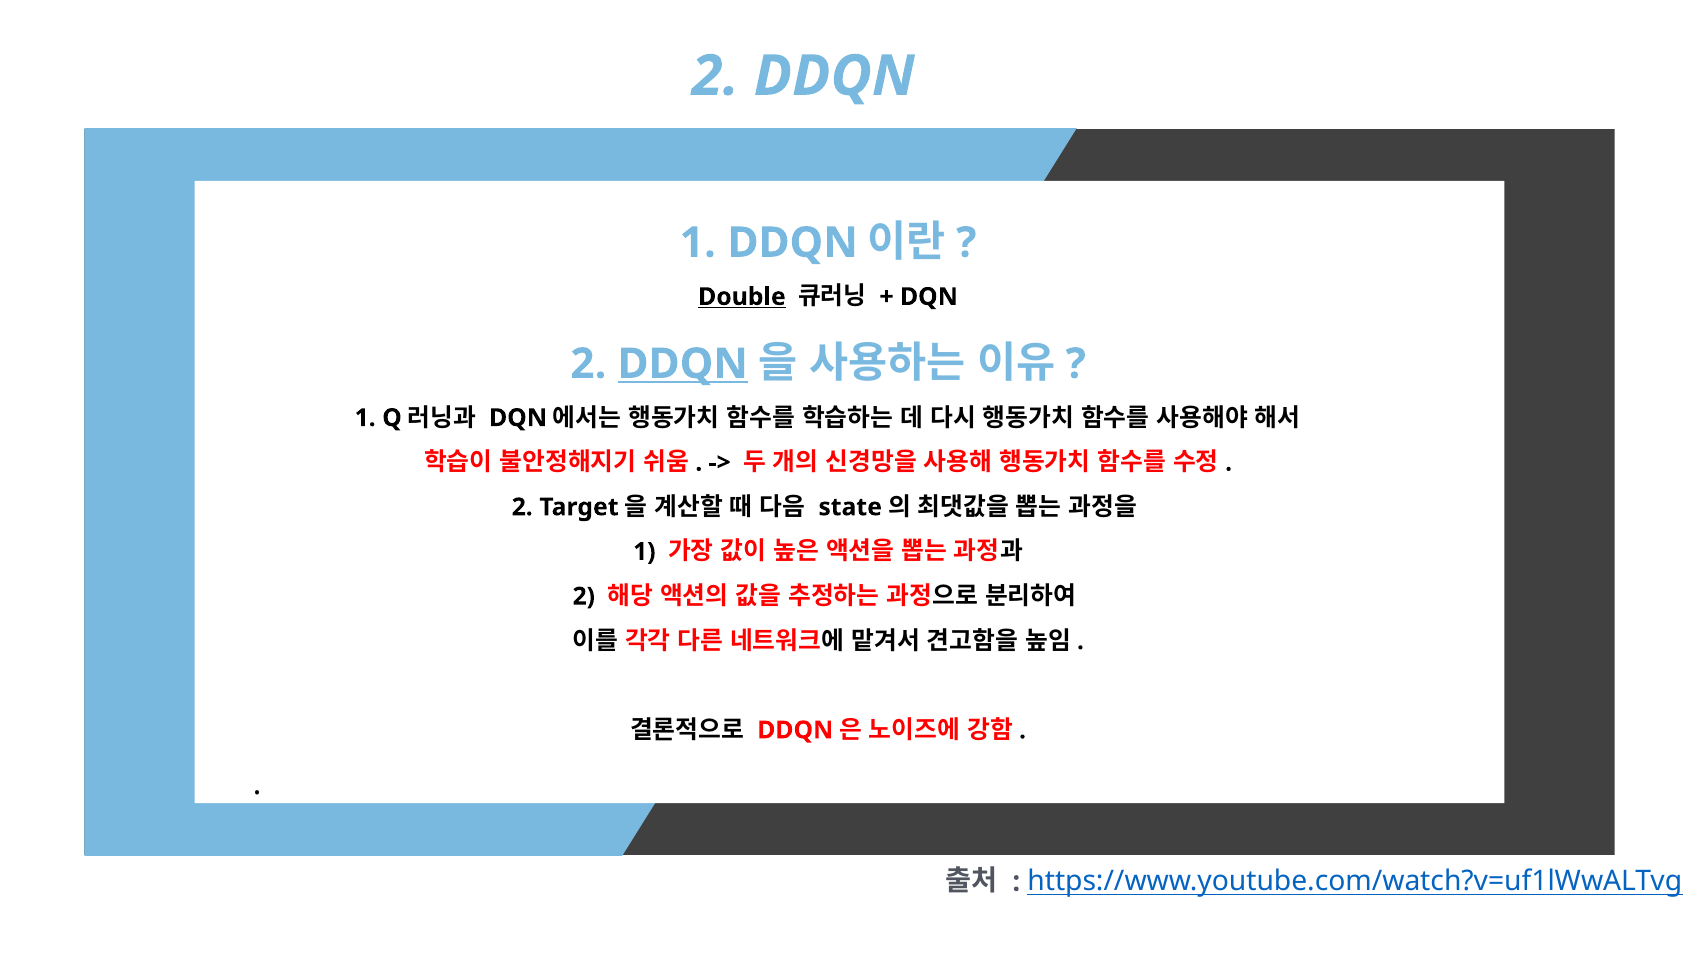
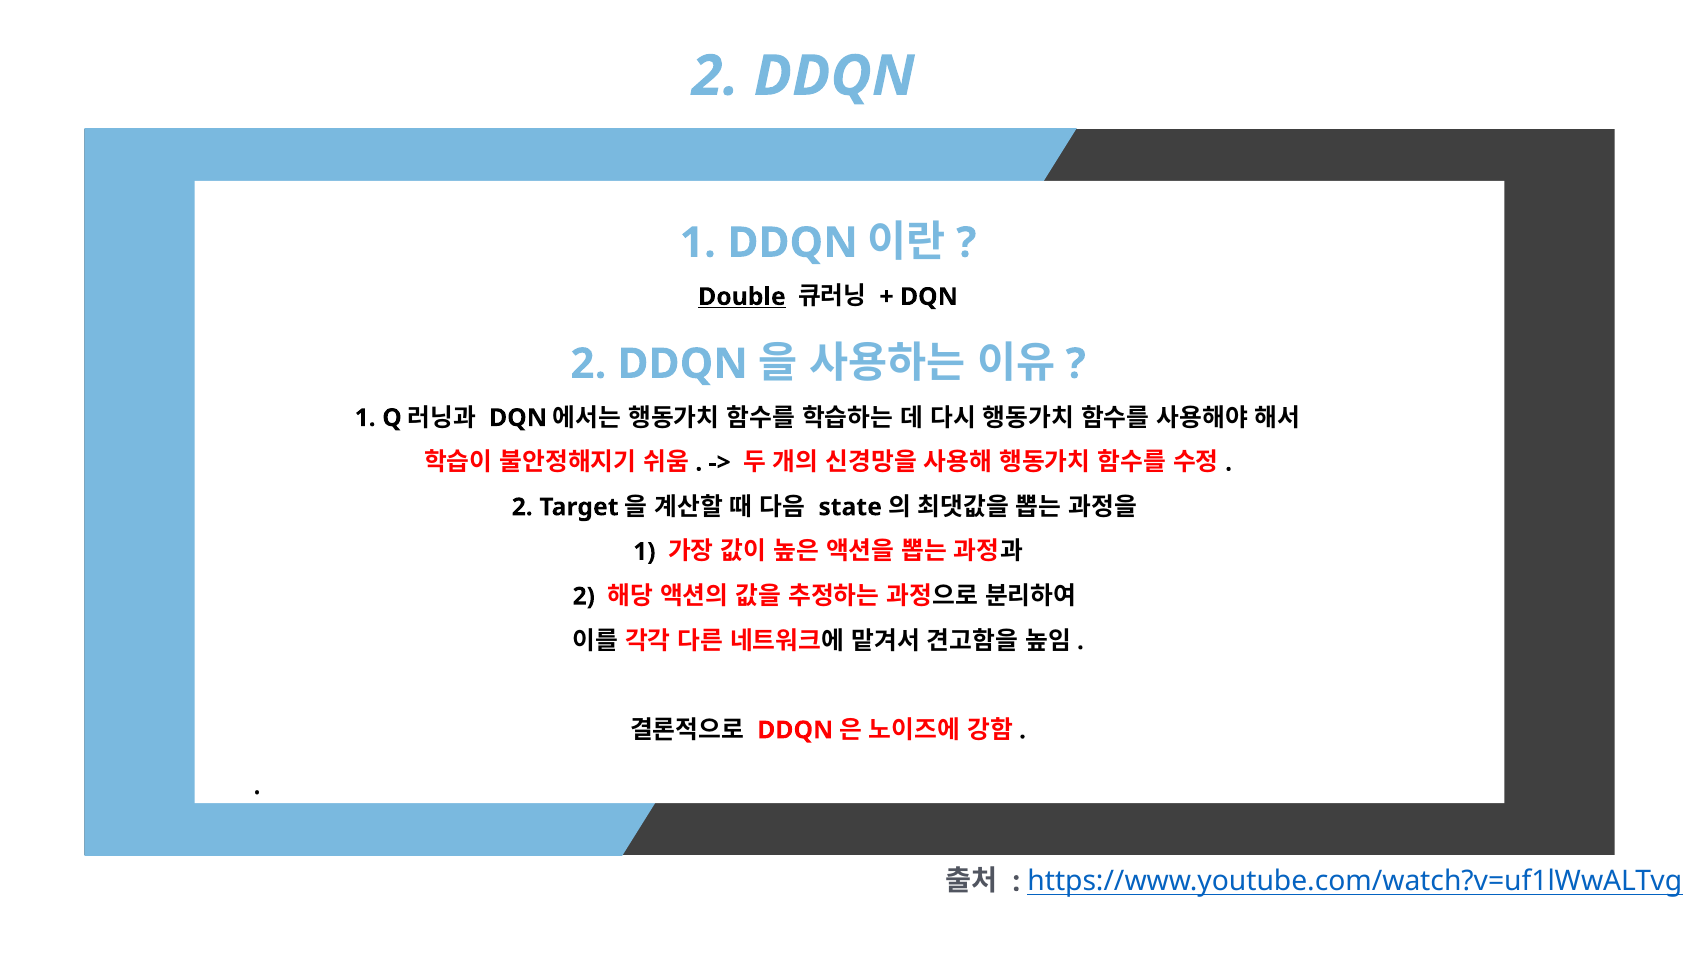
DDQN at (683, 364) underline: present -> none
